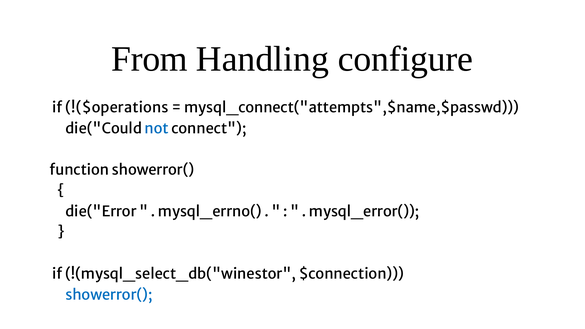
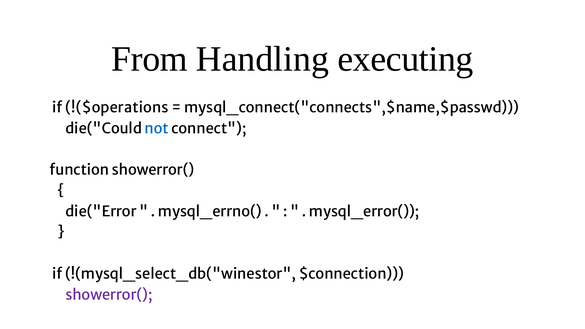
configure: configure -> executing
mysql_connect("attempts",$name,$passwd: mysql_connect("attempts",$name,$passwd -> mysql_connect("connects",$name,$passwd
showerror( at (109, 295) colour: blue -> purple
